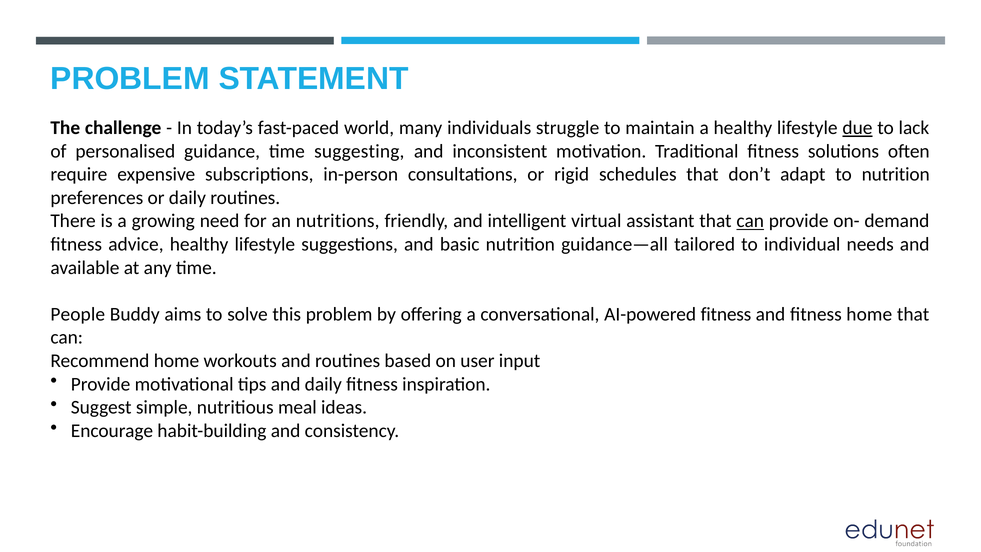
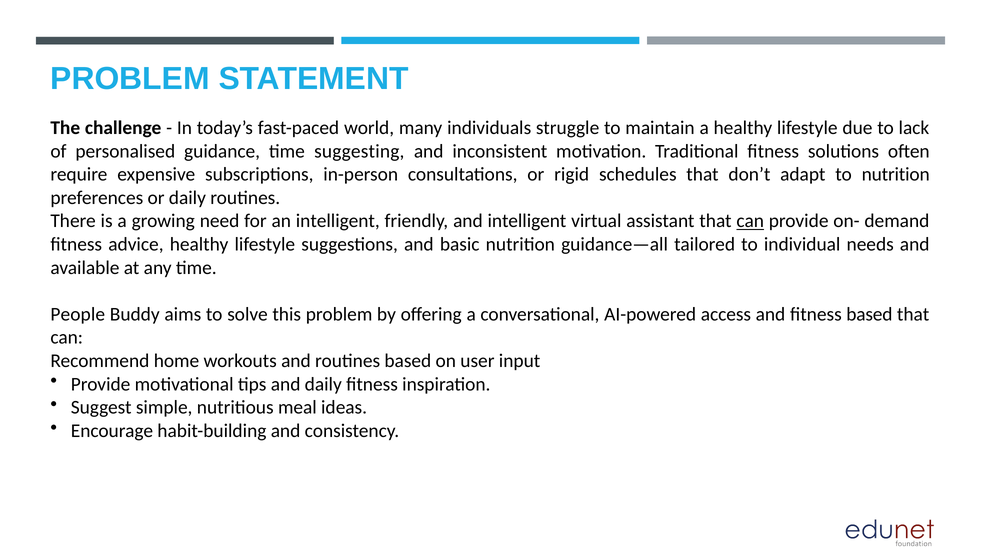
due underline: present -> none
an nutritions: nutritions -> intelligent
AI-powered fitness: fitness -> access
fitness home: home -> based
